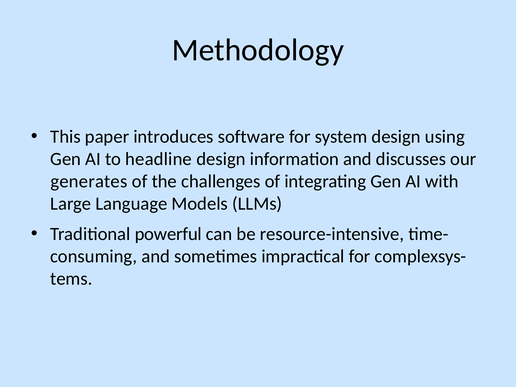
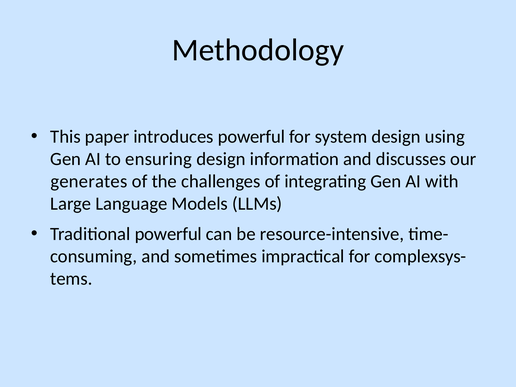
introduces software: software -> powerful
headline: headline -> ensuring
